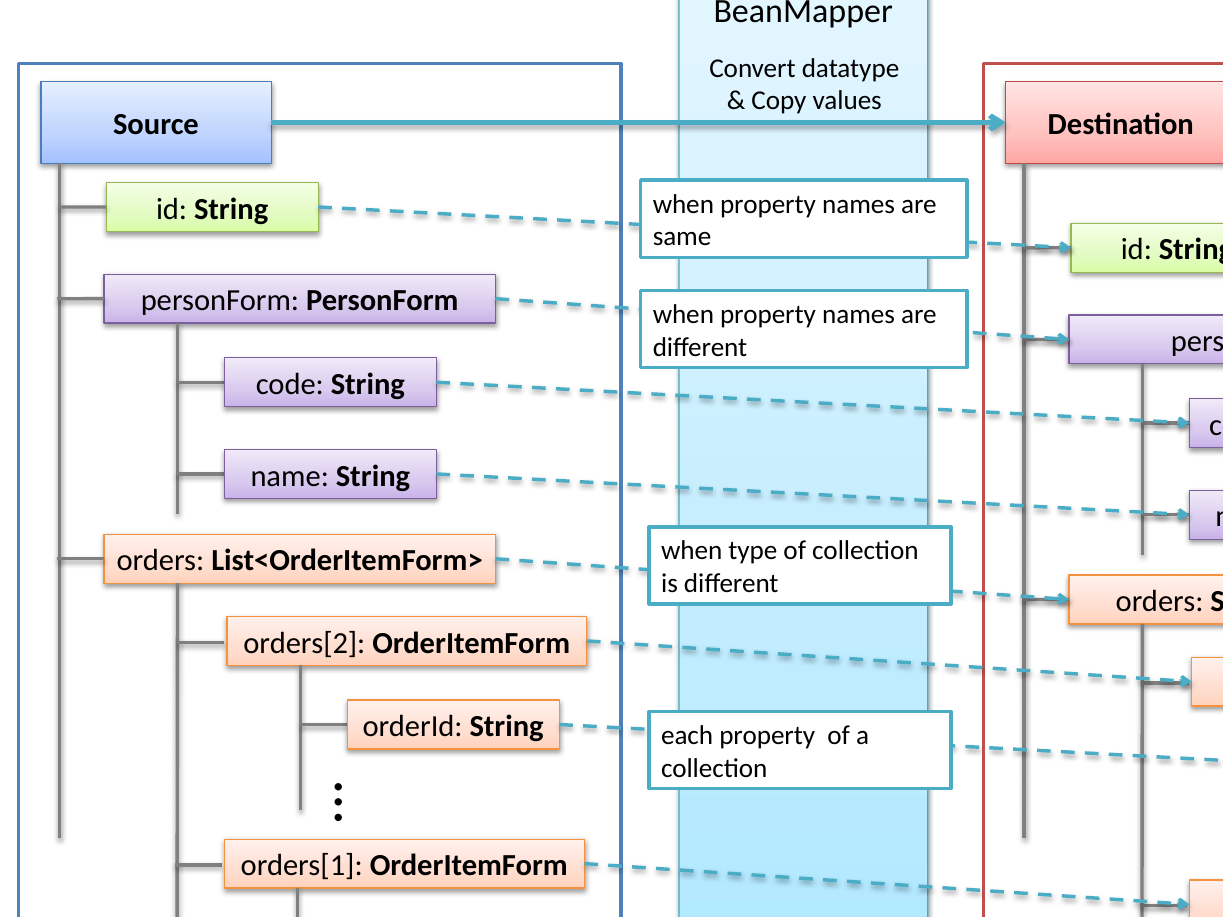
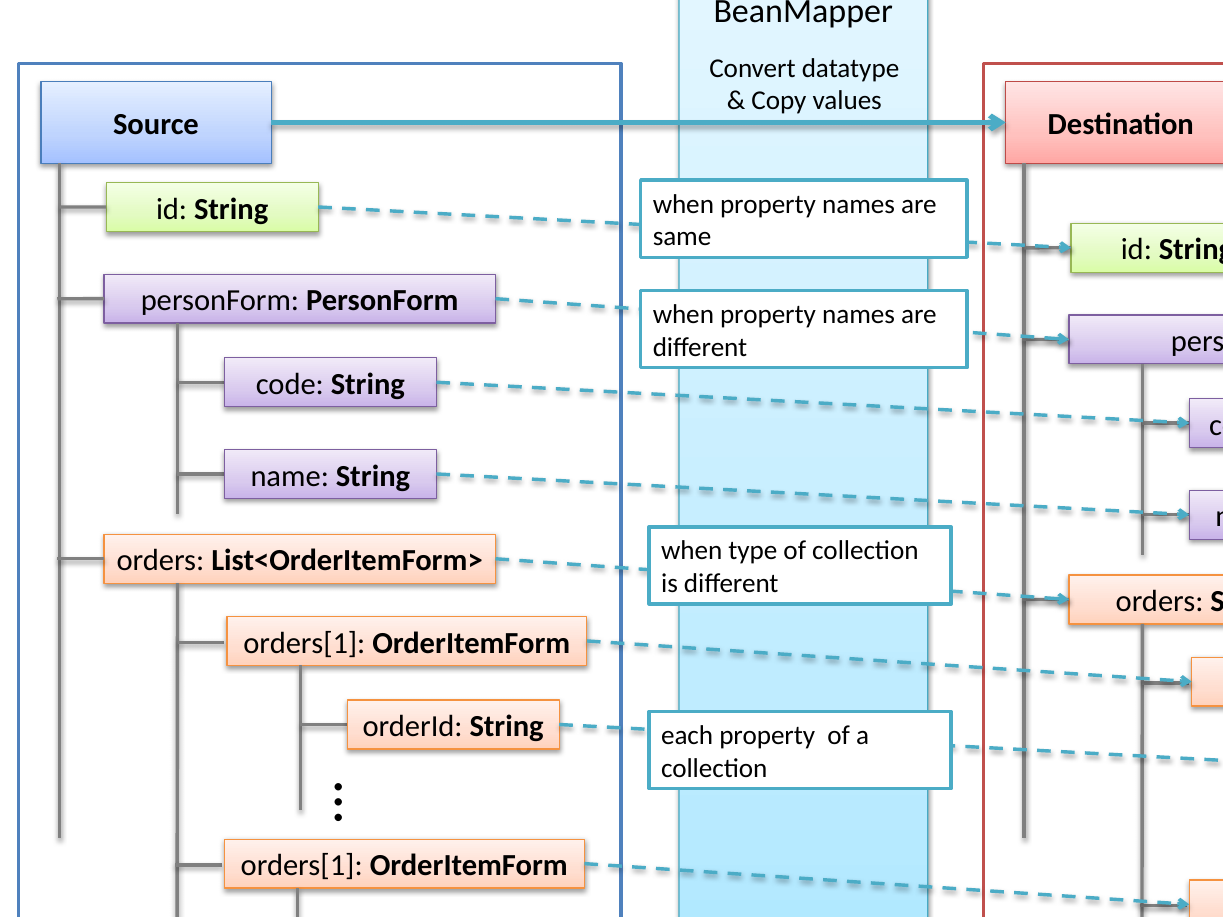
orders[2 at (304, 643): orders[2 -> orders[1
